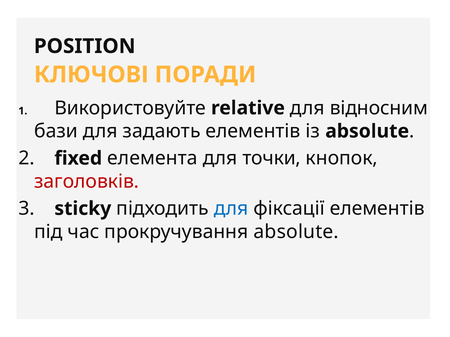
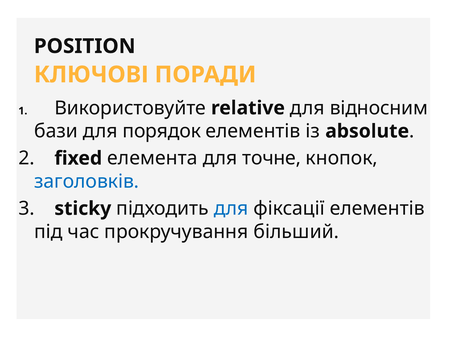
задають: задають -> порядок
точки: точки -> точне
заголовків colour: red -> blue
прокручування absolute: absolute -> більший
